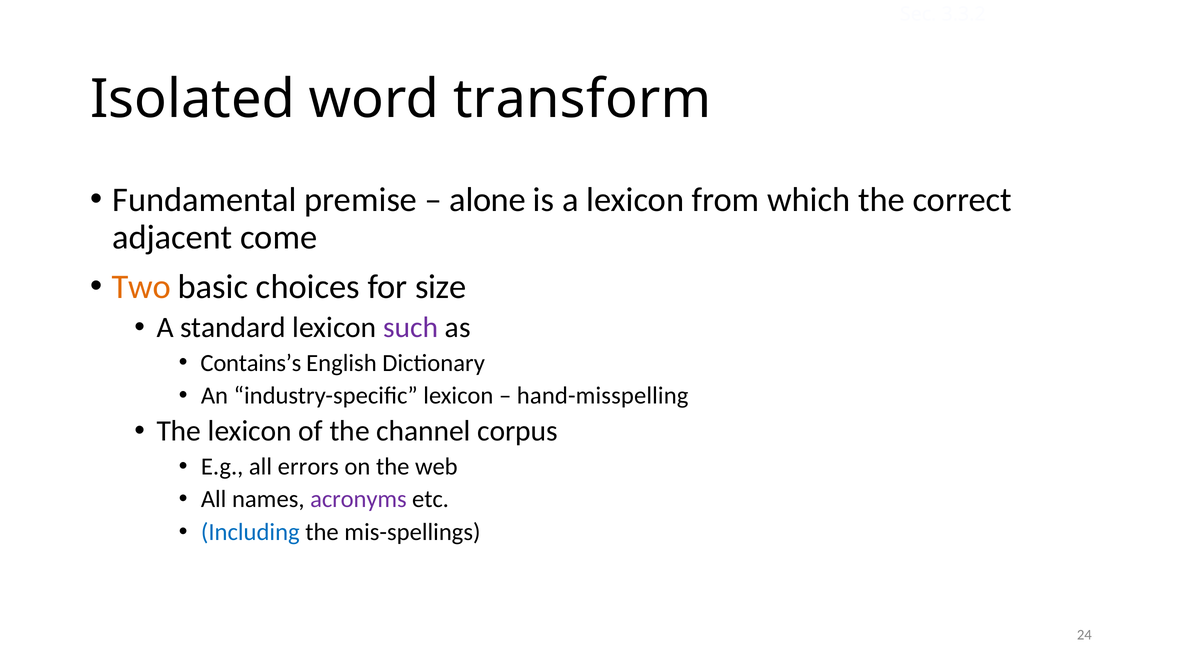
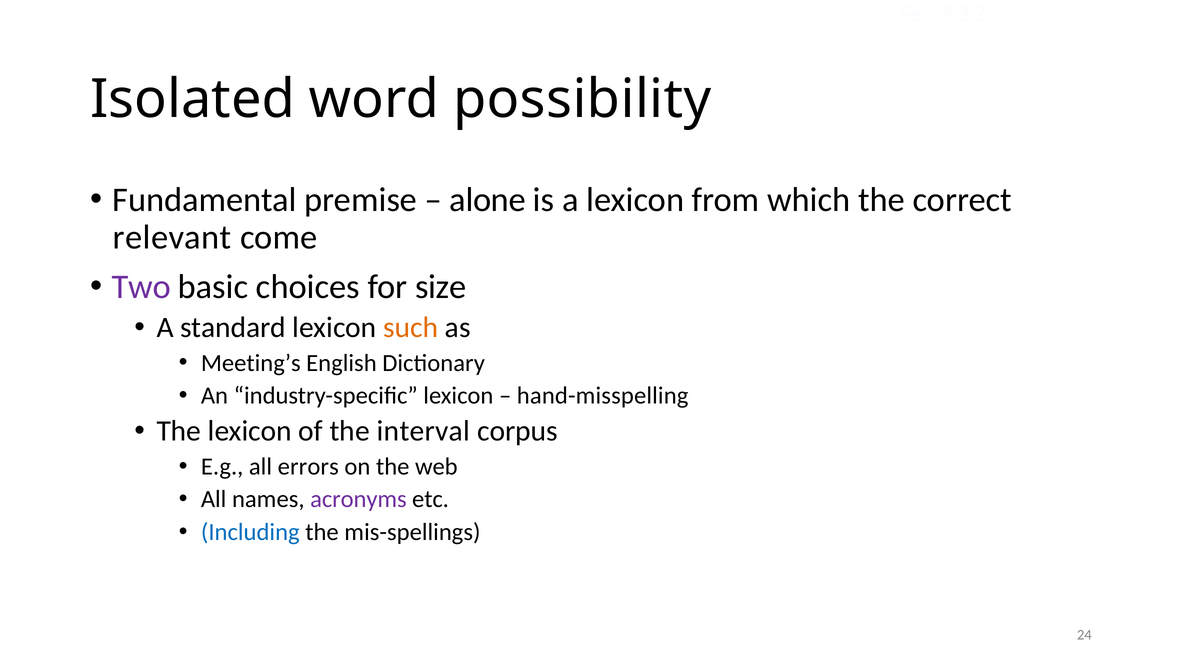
transform: transform -> possibility
adjacent: adjacent -> relevant
Two colour: orange -> purple
such colour: purple -> orange
Contains’s: Contains’s -> Meeting’s
channel: channel -> interval
